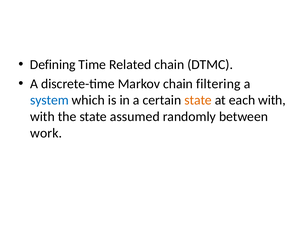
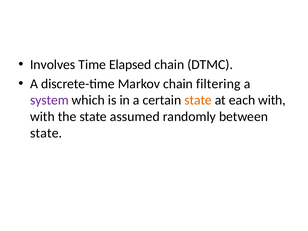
Defining: Defining -> Involves
Related: Related -> Elapsed
system colour: blue -> purple
work at (46, 133): work -> state
